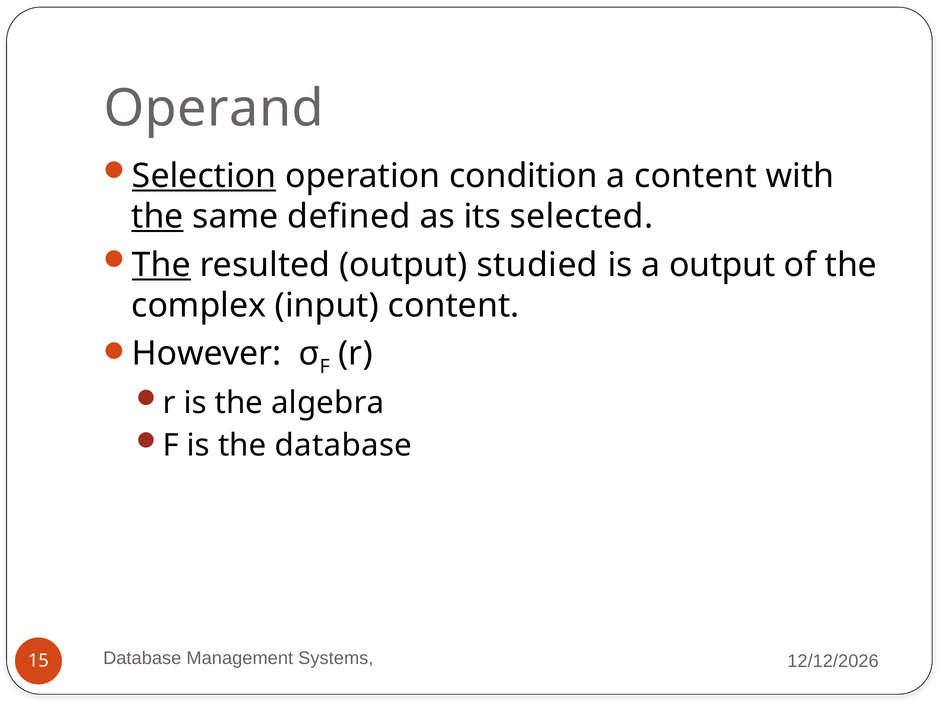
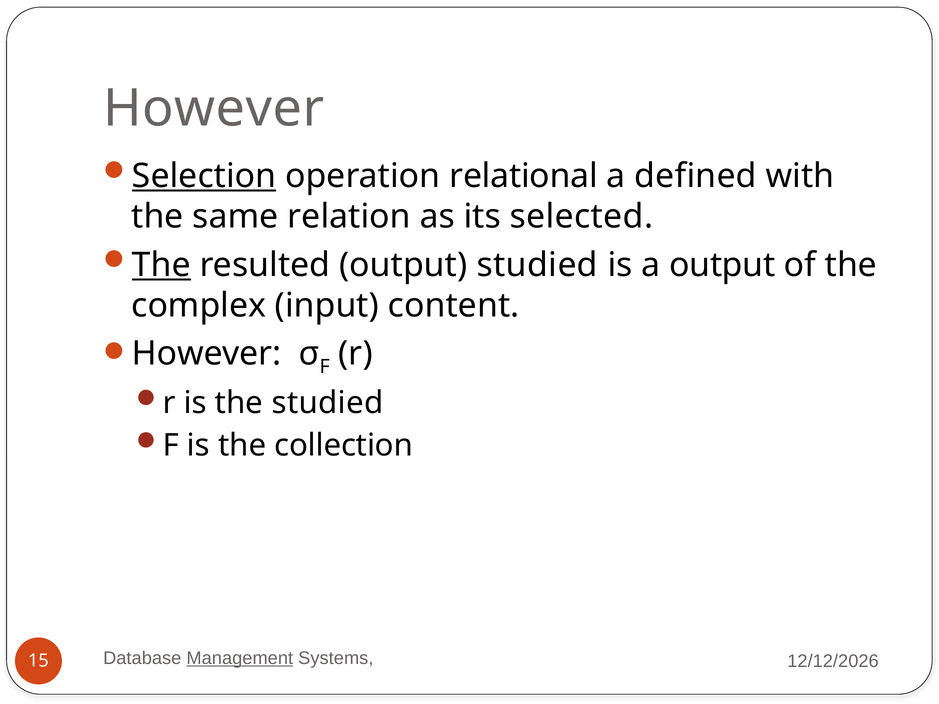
Operand at (214, 109): Operand -> However
condition: condition -> relational
a content: content -> defined
the at (157, 217) underline: present -> none
defined: defined -> relation
the algebra: algebra -> studied
the database: database -> collection
Management underline: none -> present
